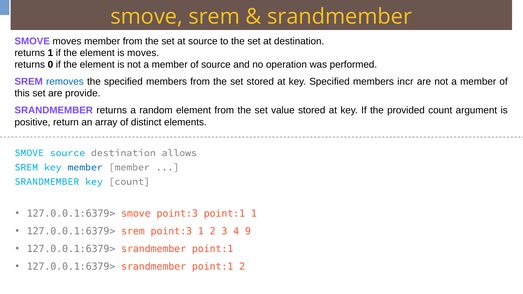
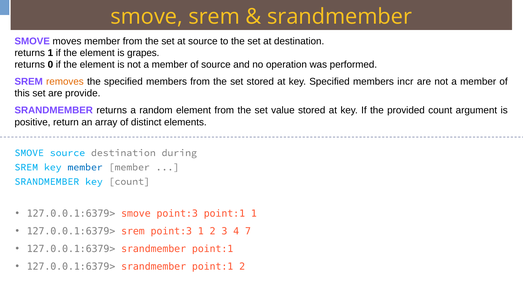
is moves: moves -> grapes
removes colour: blue -> orange
allows: allows -> during
9: 9 -> 7
